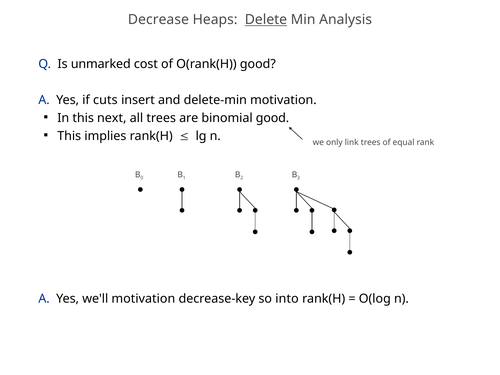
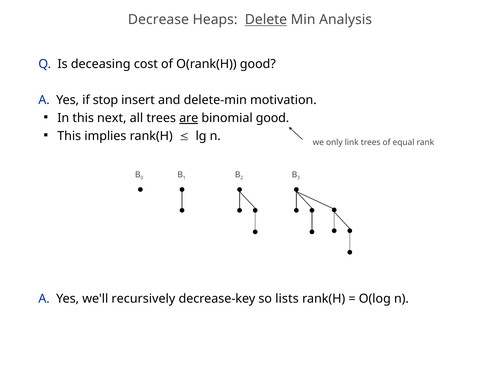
unmarked: unmarked -> deceasing
cuts: cuts -> stop
are underline: none -> present
we'll motivation: motivation -> recursively
into: into -> lists
